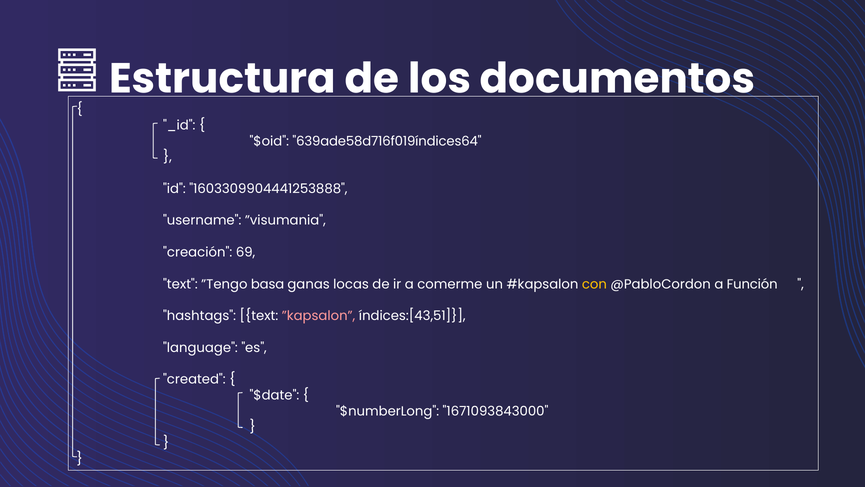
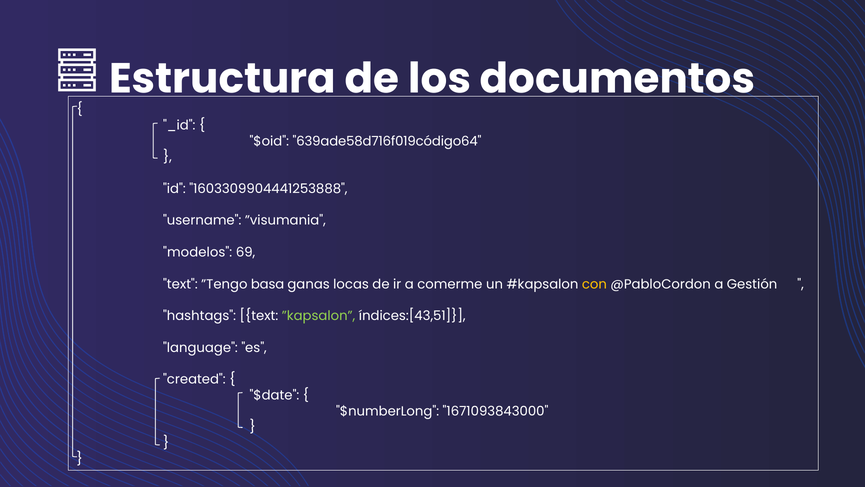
639ade58d716f019índices64: 639ade58d716f019índices64 -> 639ade58d716f019código64
creación: creación -> modelos
Función: Función -> Gestión
”kapsalon colour: pink -> light green
